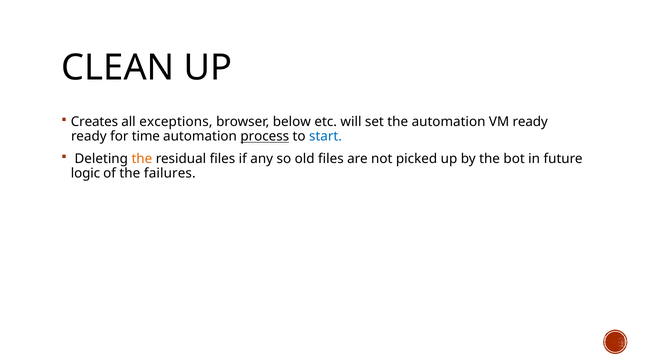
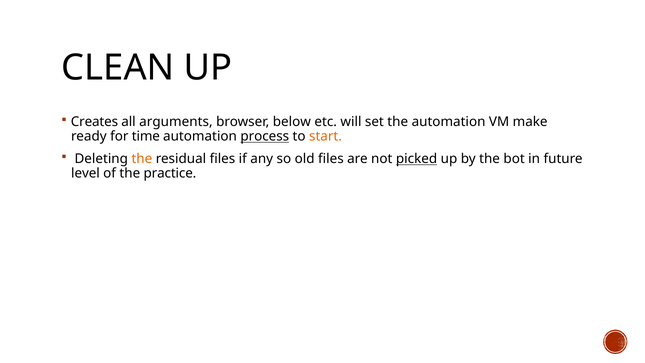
exceptions: exceptions -> arguments
VM ready: ready -> make
start colour: blue -> orange
picked underline: none -> present
logic: logic -> level
failures: failures -> practice
